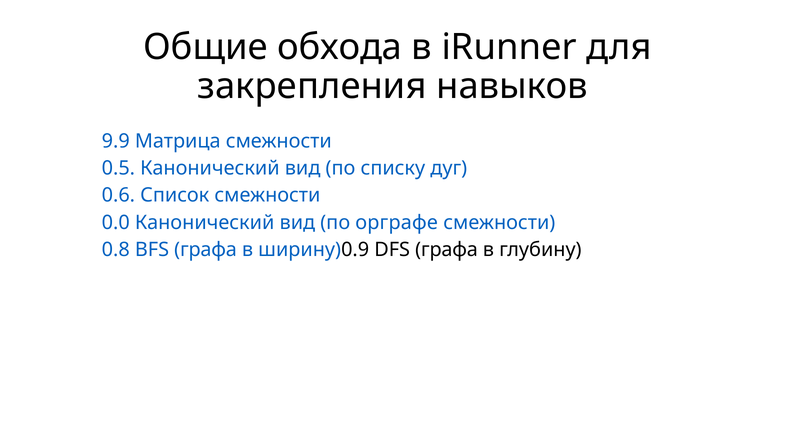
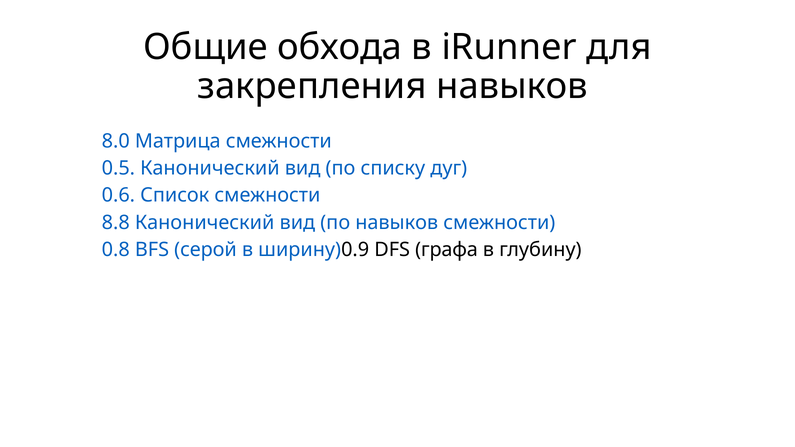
9.9: 9.9 -> 8.0
0.0: 0.0 -> 8.8
по орграфе: орграфе -> навыков
BFS графа: графа -> серой
